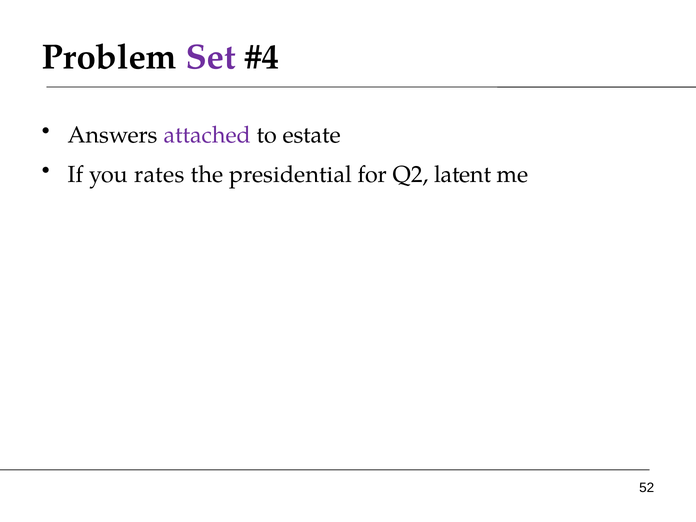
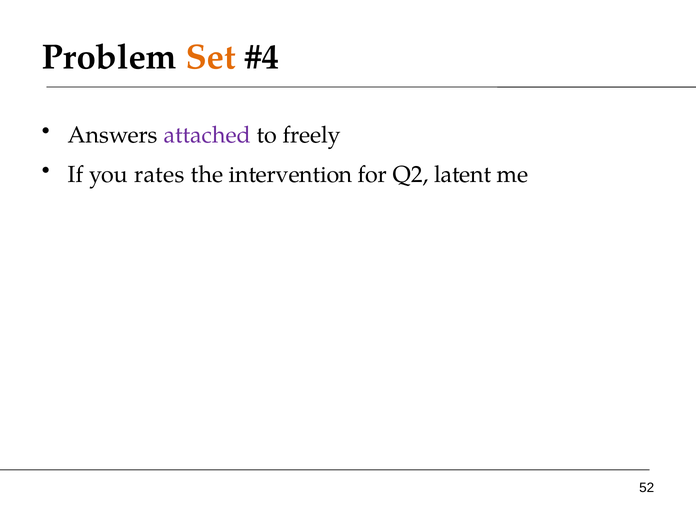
Set colour: purple -> orange
estate: estate -> freely
presidential: presidential -> intervention
